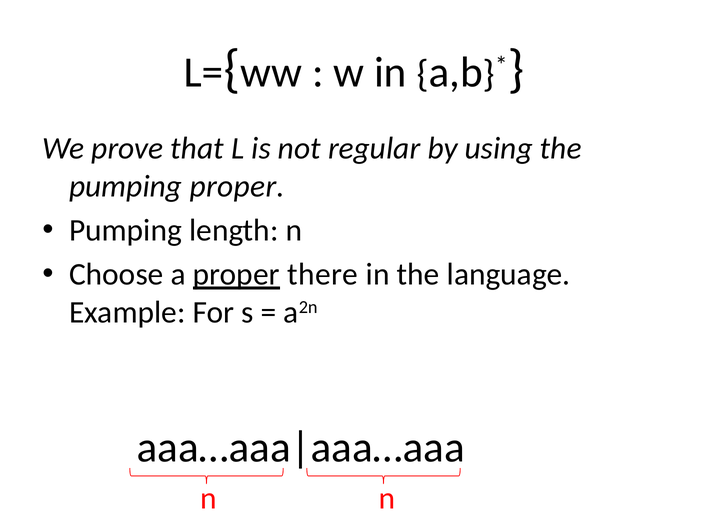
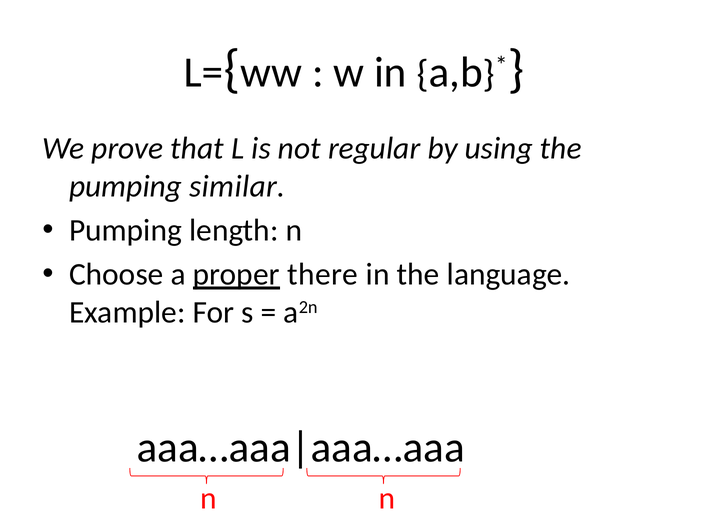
pumping proper: proper -> similar
